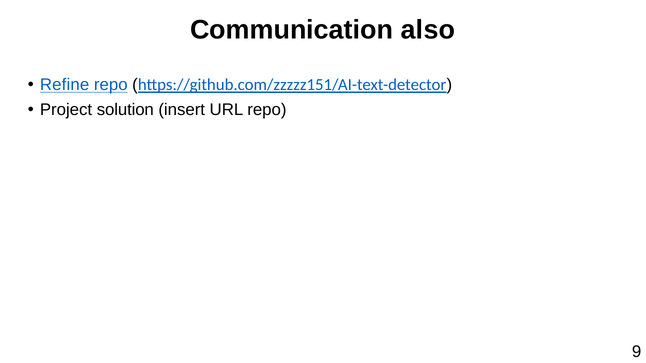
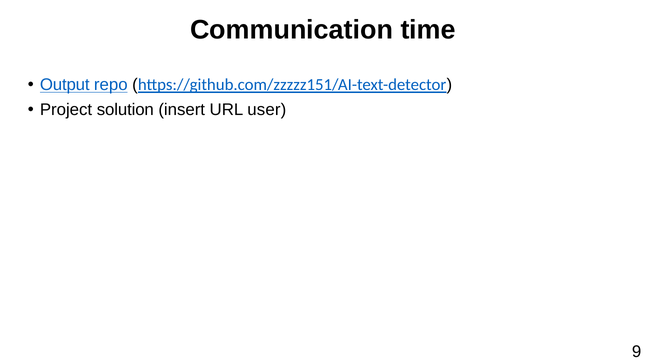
also: also -> time
Refine: Refine -> Output
URL repo: repo -> user
